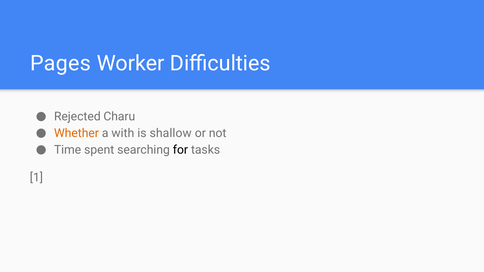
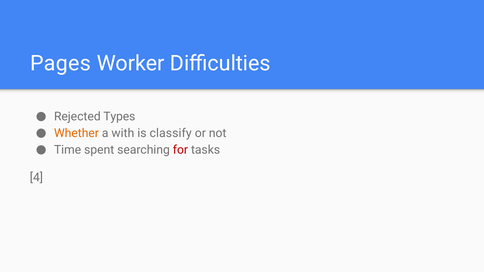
Charu: Charu -> Types
shallow: shallow -> classify
for colour: black -> red
1: 1 -> 4
